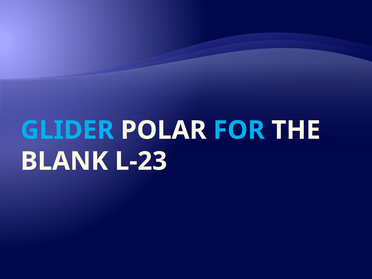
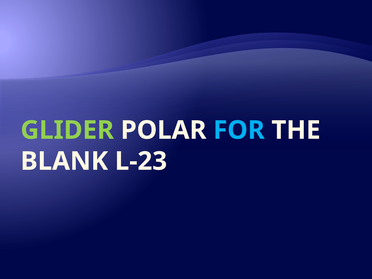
GLIDER colour: light blue -> light green
